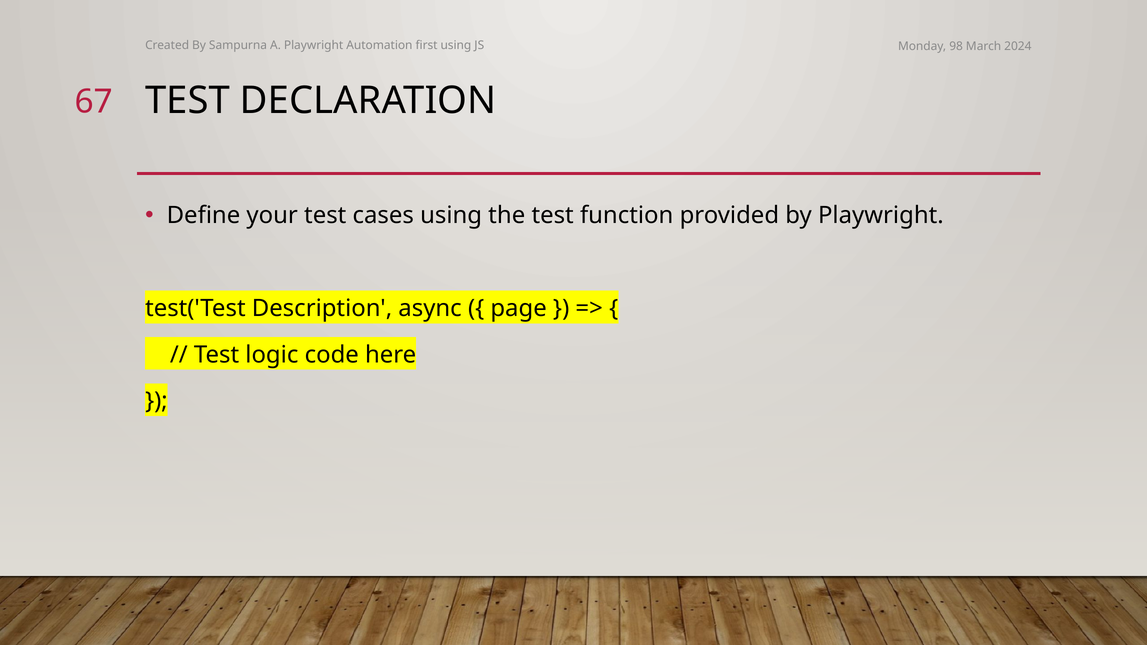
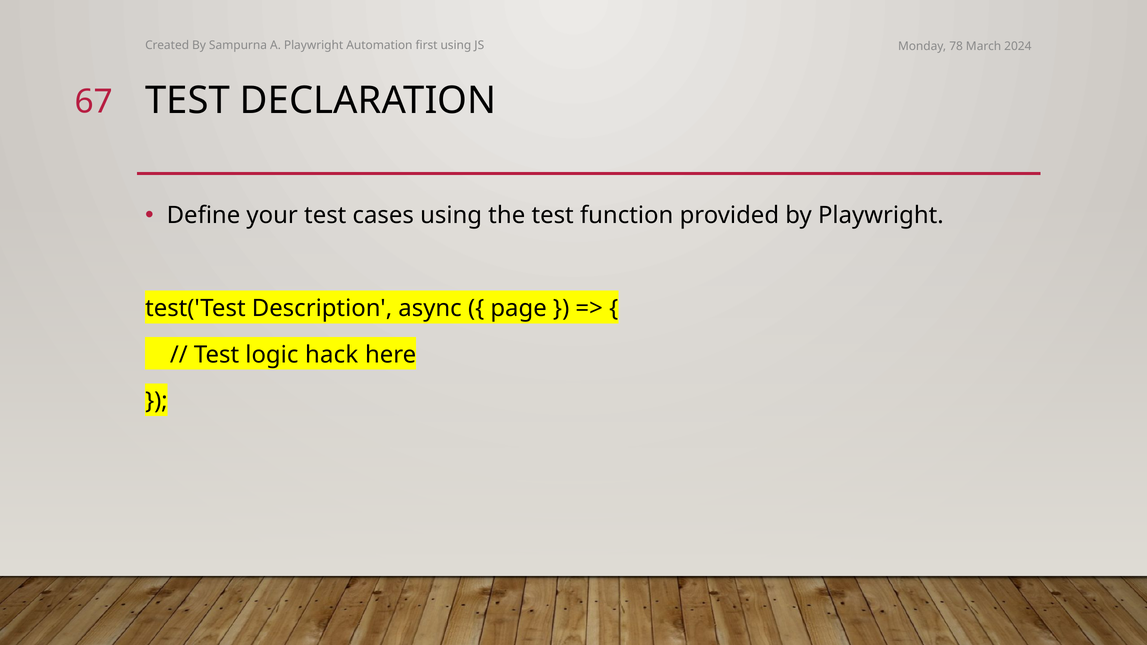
98: 98 -> 78
code: code -> hack
